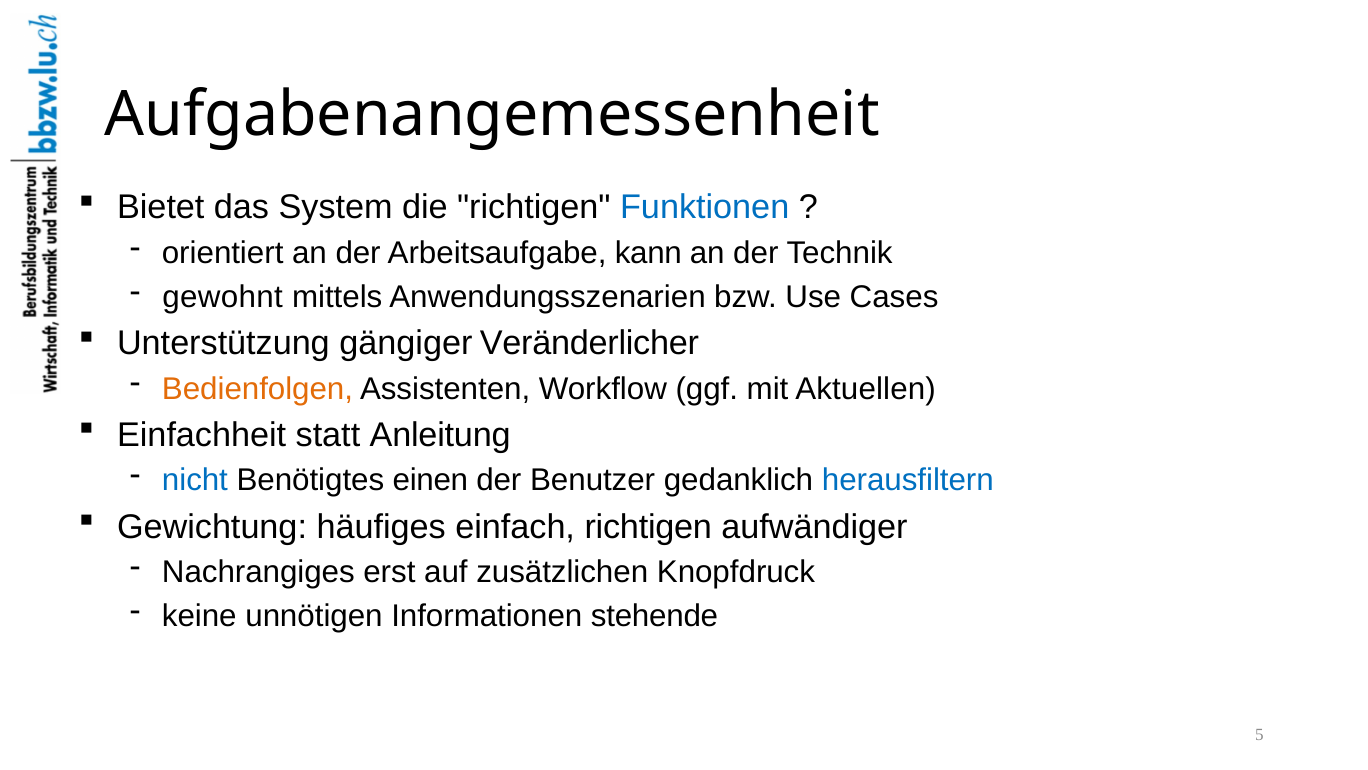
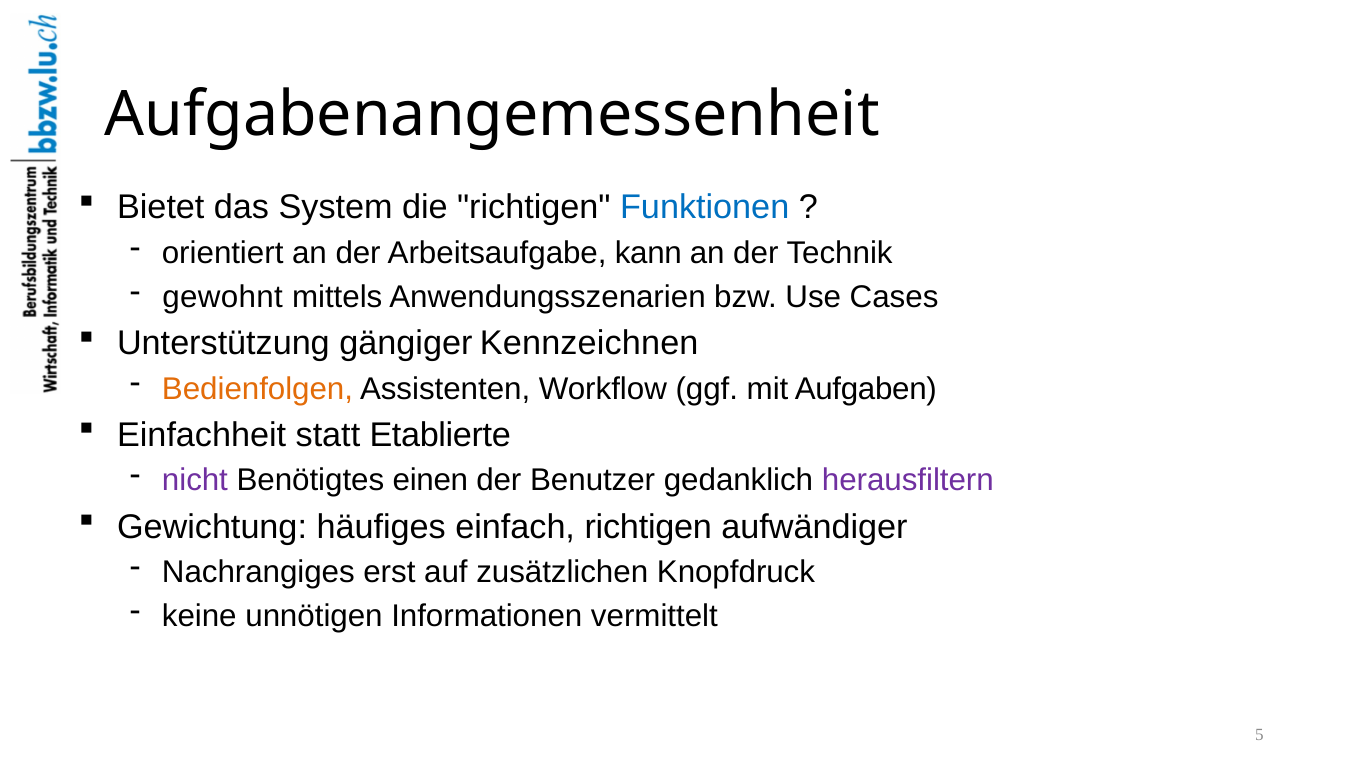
Veränderlicher: Veränderlicher -> Kennzeichnen
Aktuellen: Aktuellen -> Aufgaben
Anleitung: Anleitung -> Etablierte
nicht colour: blue -> purple
herausfiltern colour: blue -> purple
stehende: stehende -> vermittelt
